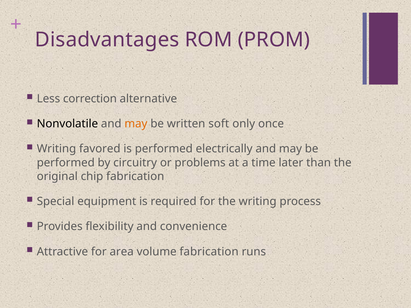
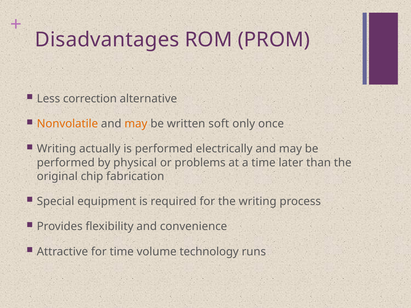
Nonvolatile colour: black -> orange
favored: favored -> actually
circuitry: circuitry -> physical
for area: area -> time
volume fabrication: fabrication -> technology
